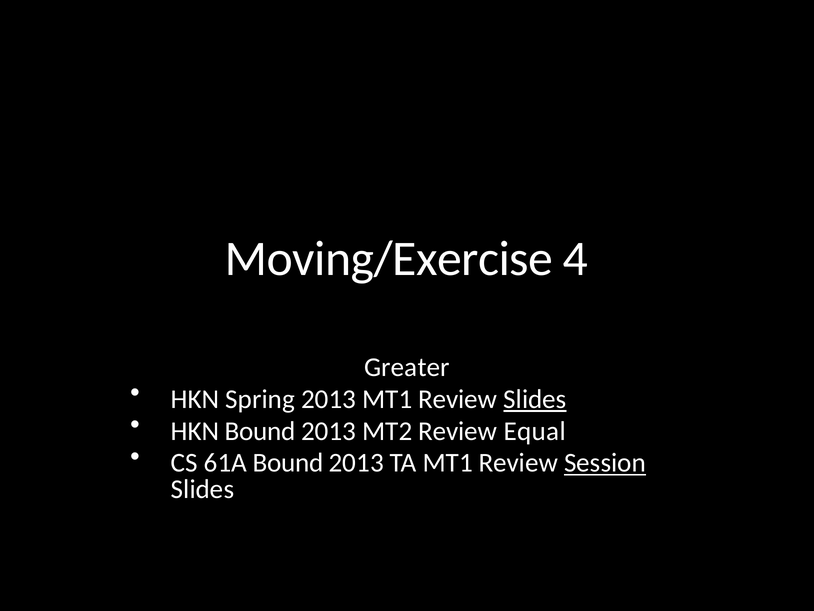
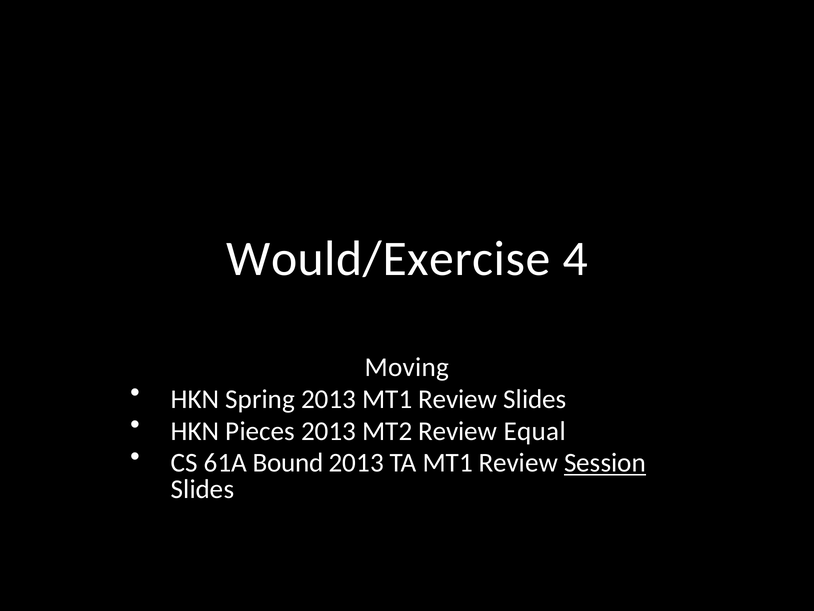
Moving/Exercise: Moving/Exercise -> Would/Exercise
Greater: Greater -> Moving
Slides at (535, 399) underline: present -> none
HKN Bound: Bound -> Pieces
